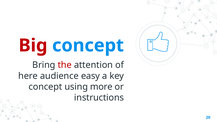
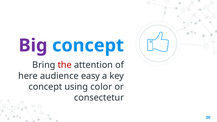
Big colour: red -> purple
more: more -> color
instructions: instructions -> consectetur
